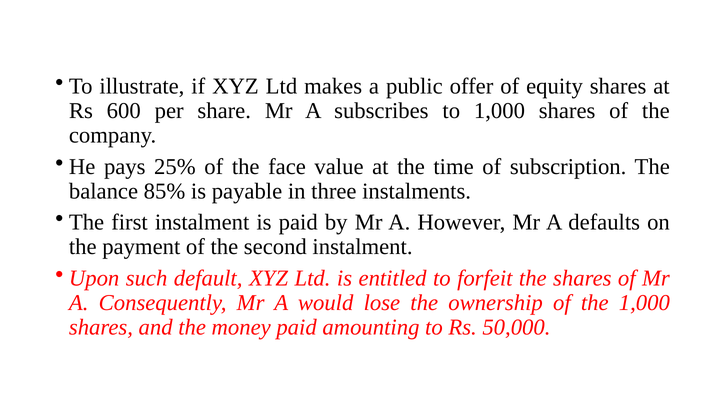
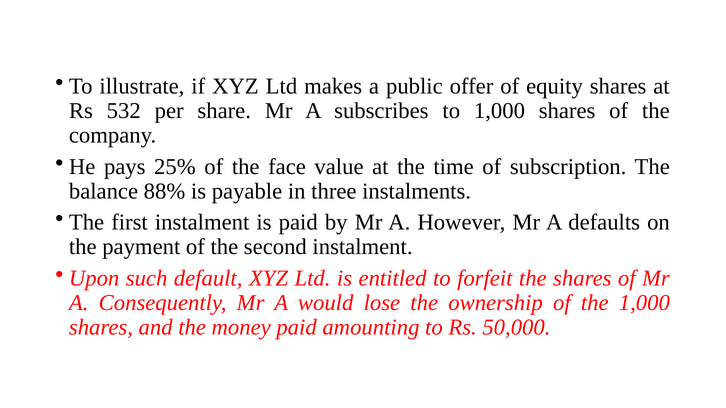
600: 600 -> 532
85%: 85% -> 88%
